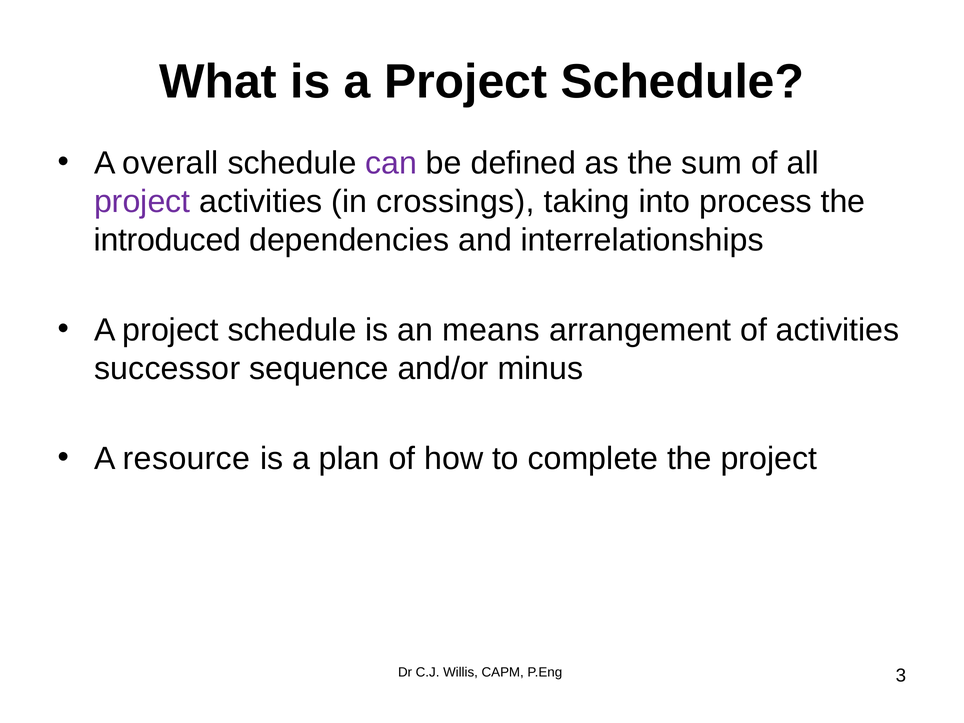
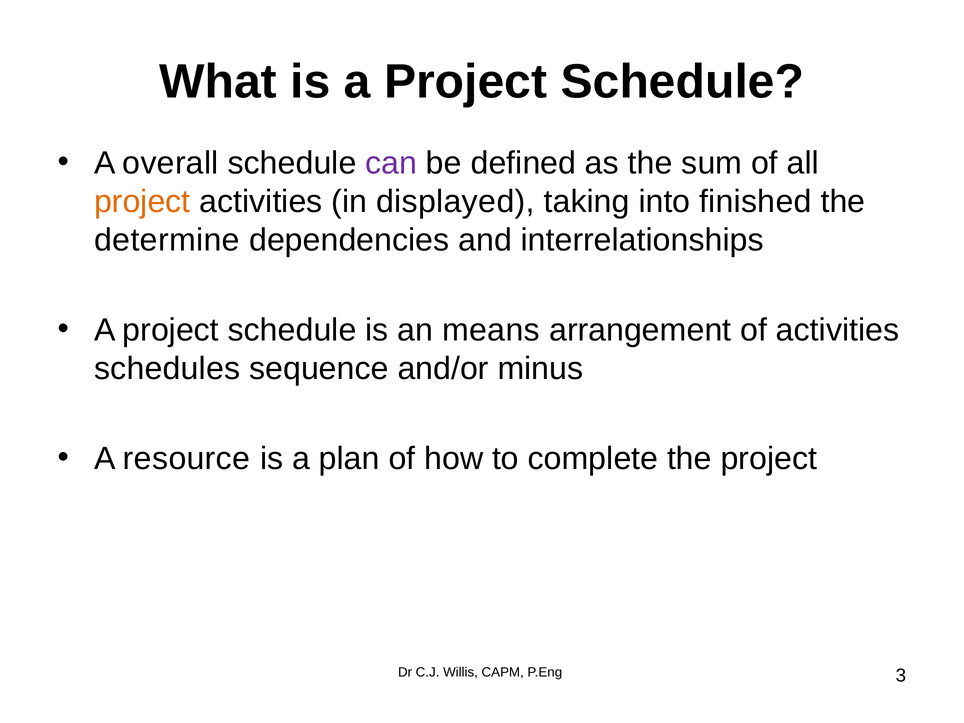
project at (142, 201) colour: purple -> orange
crossings: crossings -> displayed
process: process -> finished
introduced: introduced -> determine
successor: successor -> schedules
